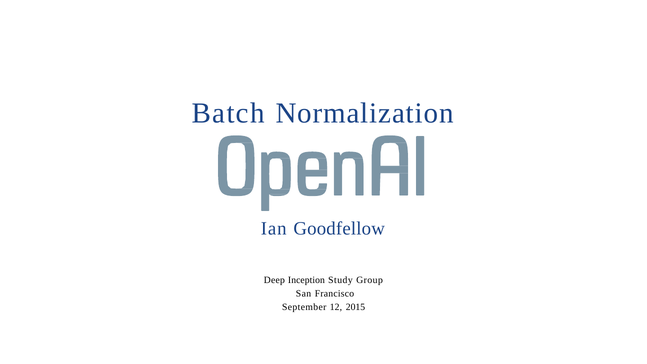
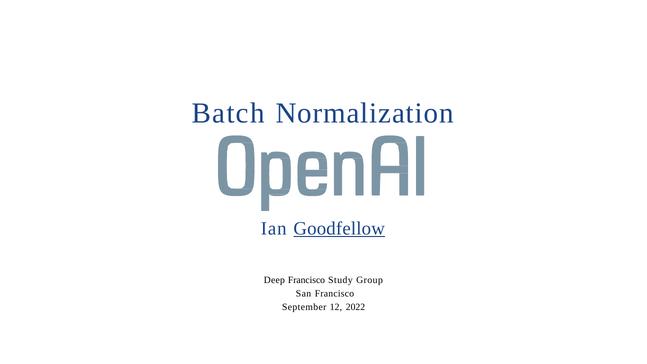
Goodfellow underline: none -> present
Deep Inception: Inception -> Francisco
2015: 2015 -> 2022
